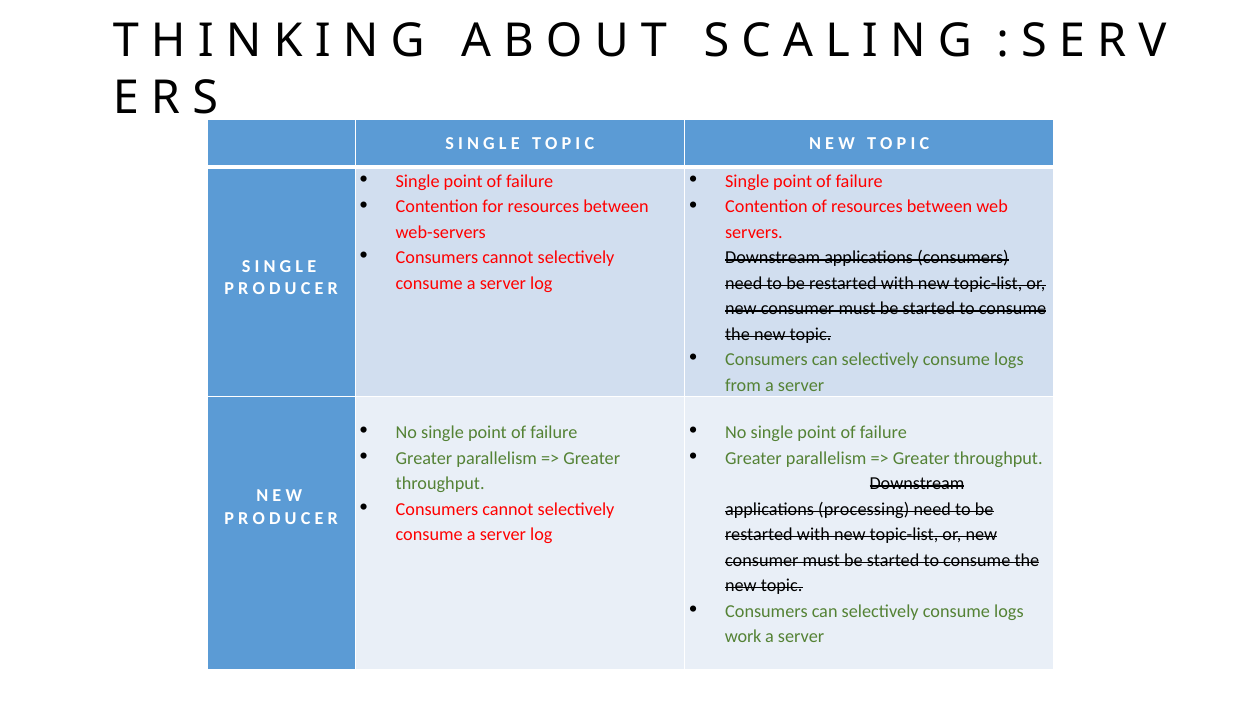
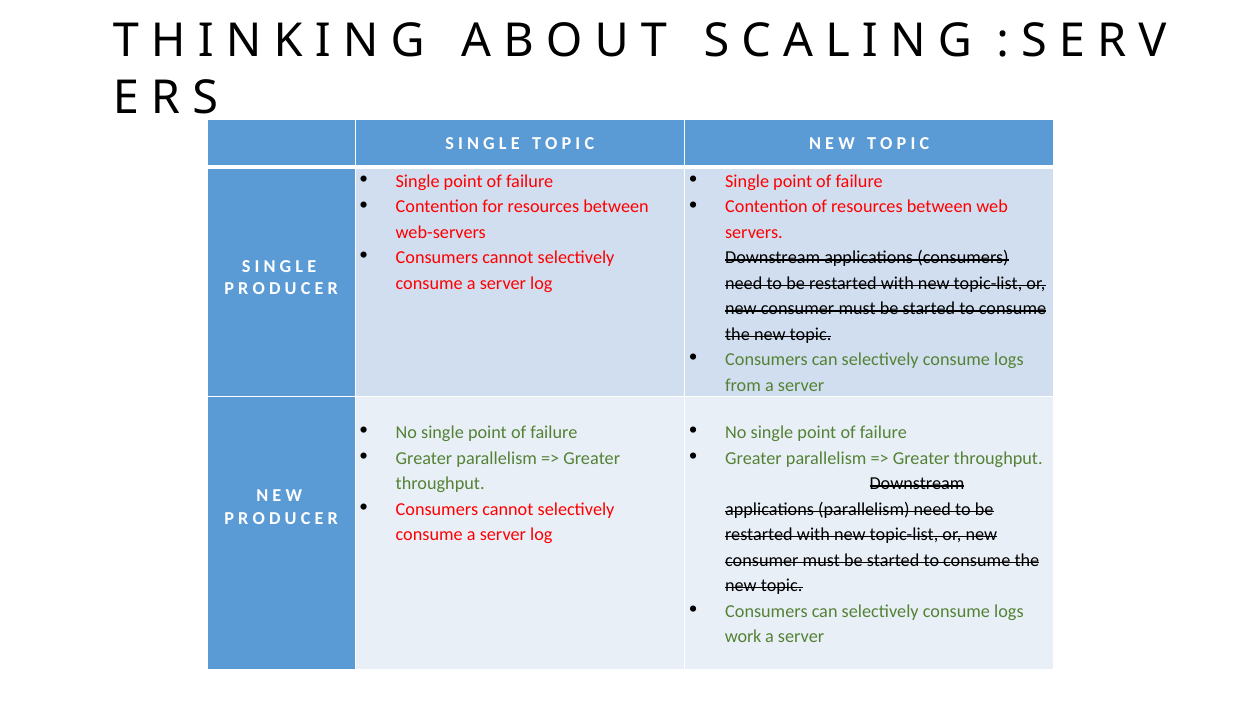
applications processing: processing -> parallelism
